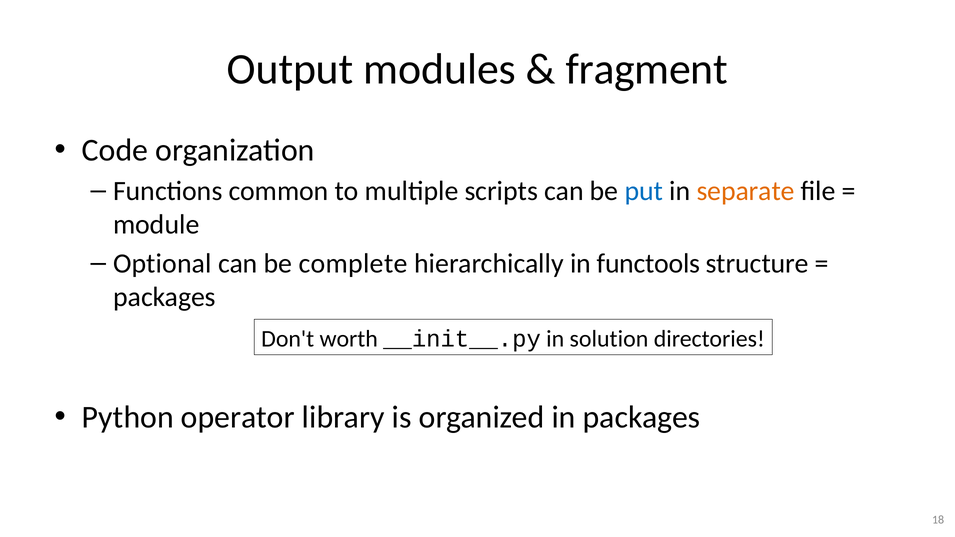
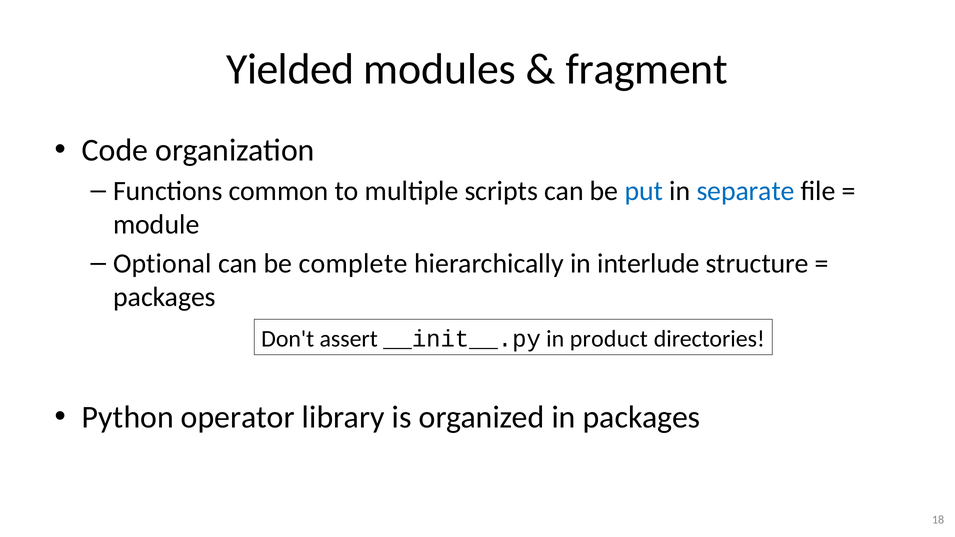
Output: Output -> Yielded
separate colour: orange -> blue
functools: functools -> interlude
worth: worth -> assert
solution: solution -> product
